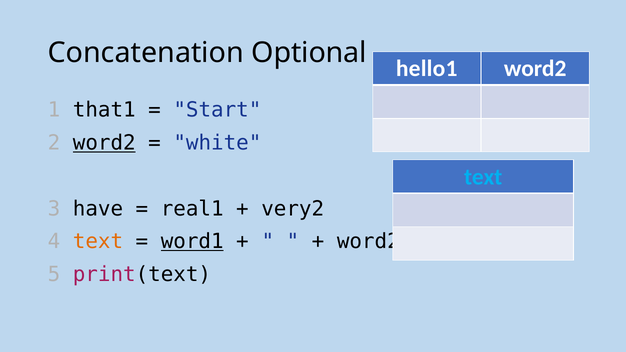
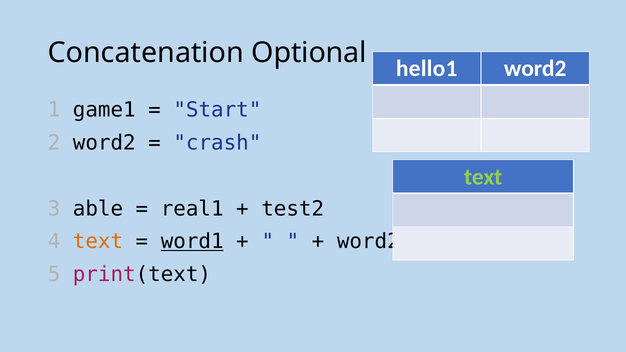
that1: that1 -> game1
word2 at (104, 143) underline: present -> none
white: white -> crash
text at (483, 177) colour: light blue -> light green
have: have -> able
very2: very2 -> test2
